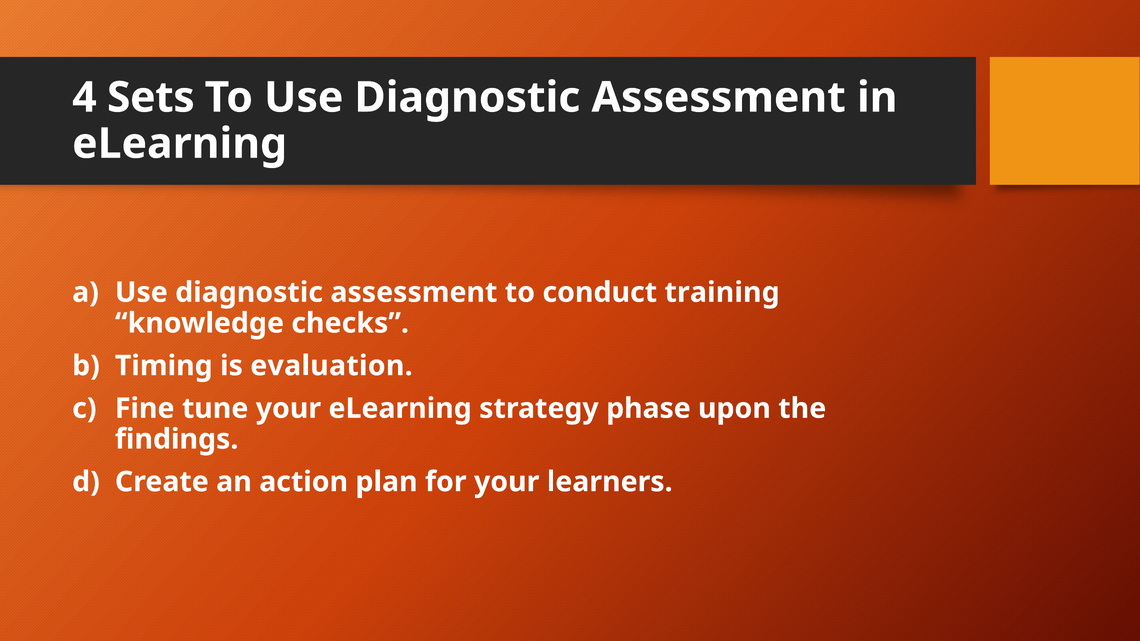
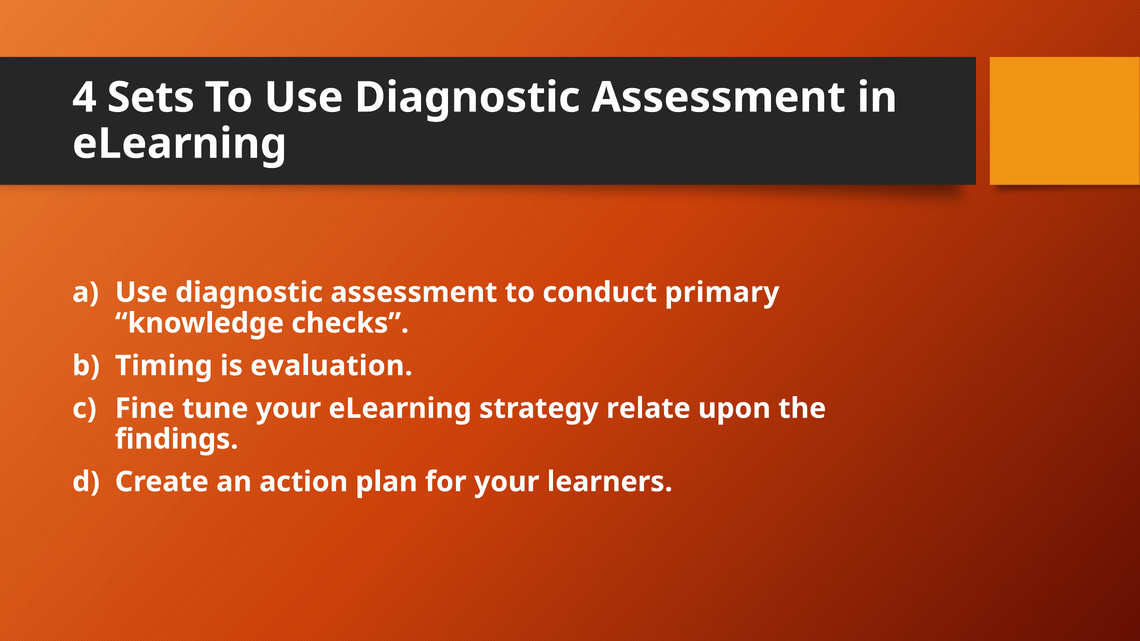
training: training -> primary
phase: phase -> relate
